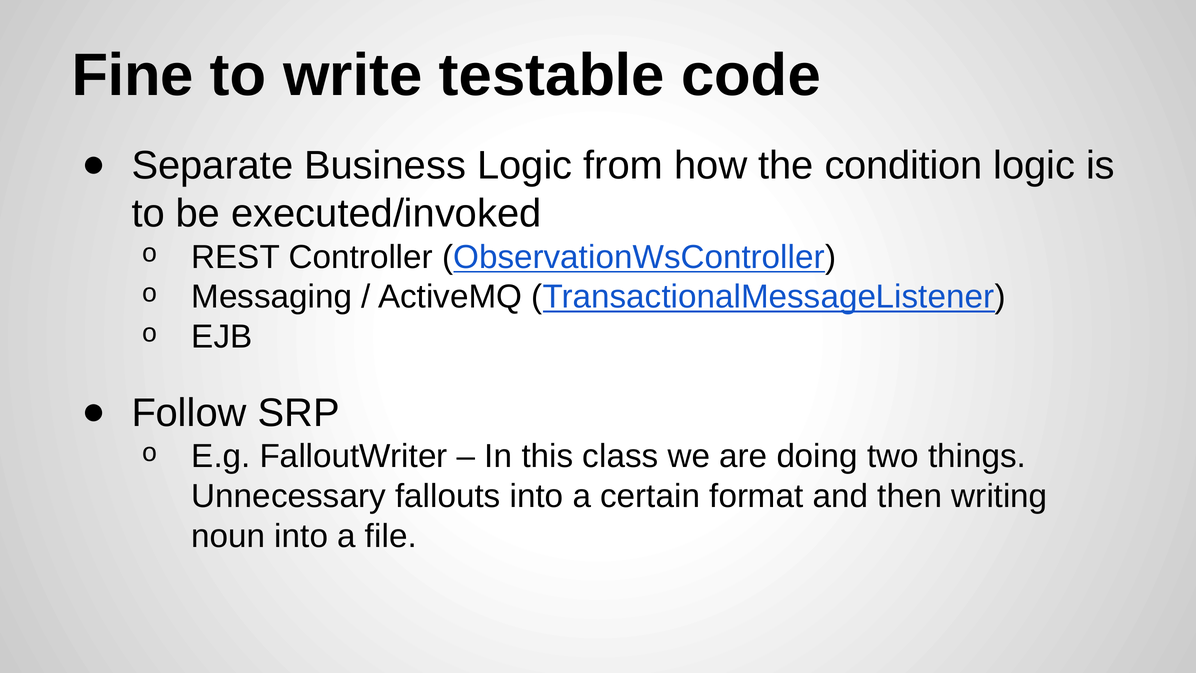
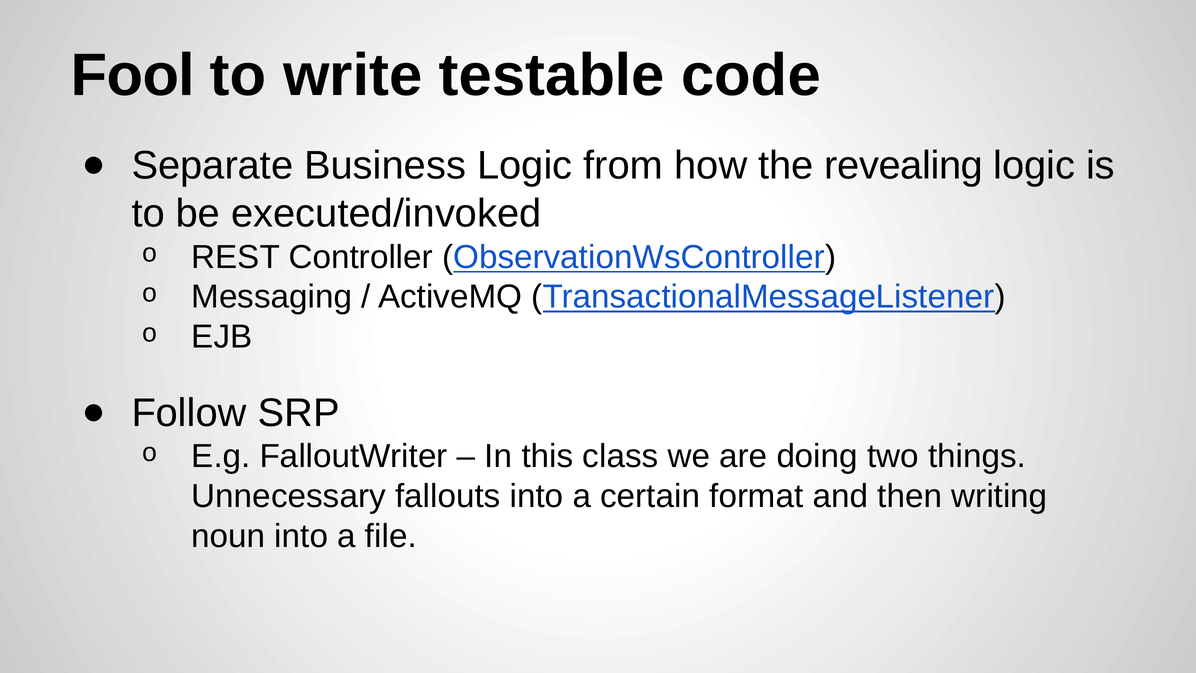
Fine: Fine -> Fool
condition: condition -> revealing
